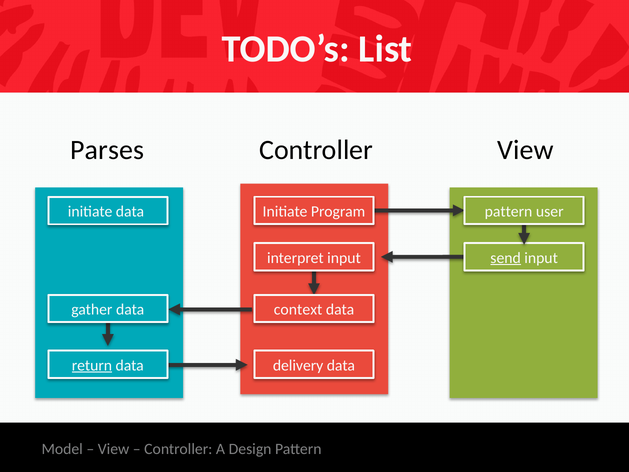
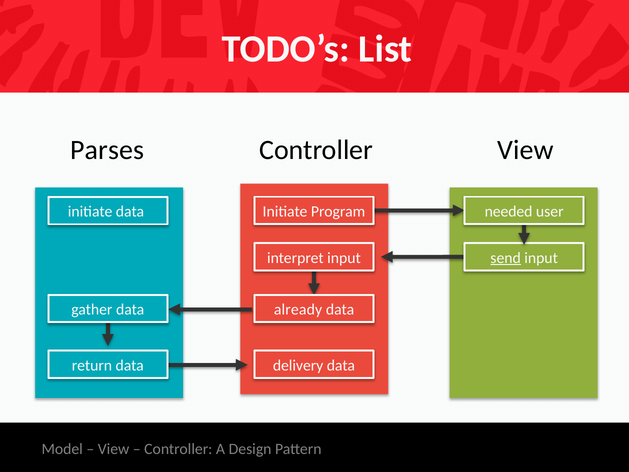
pattern at (509, 211): pattern -> needed
context: context -> already
return underline: present -> none
